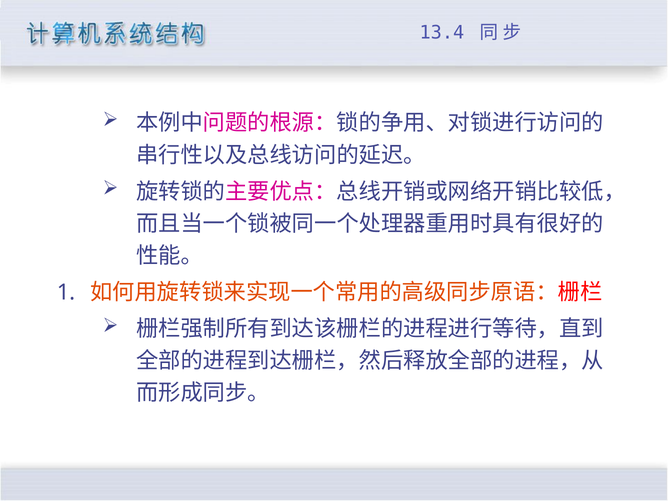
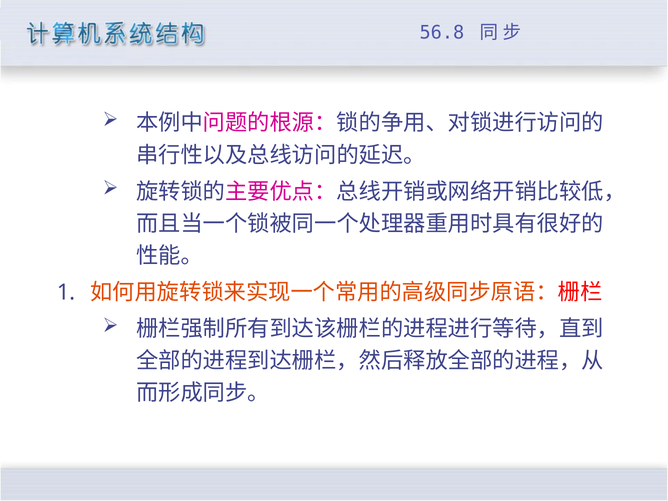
13.4: 13.4 -> 56.8
